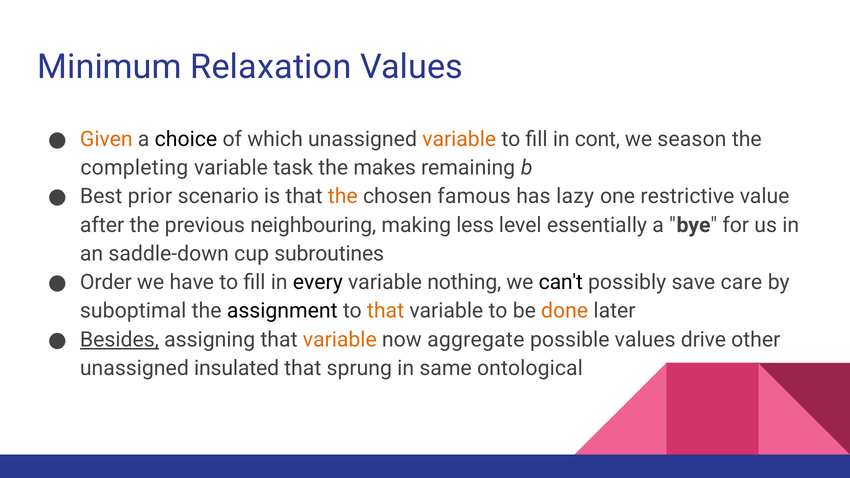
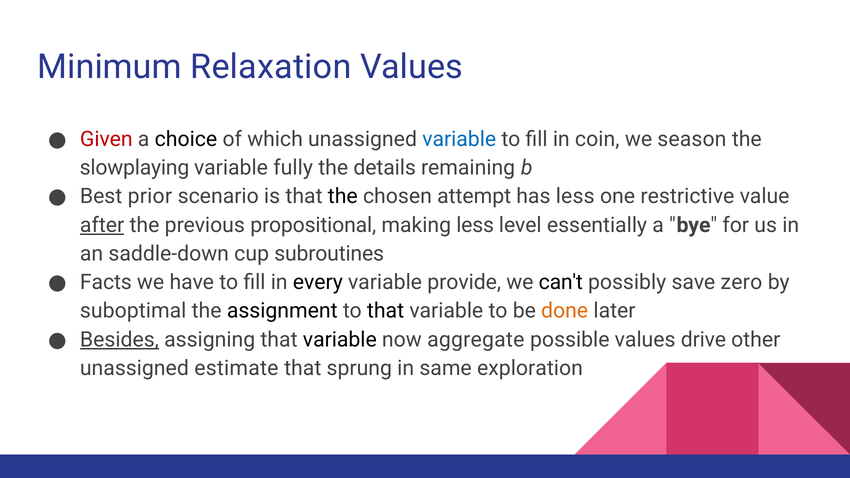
Given colour: orange -> red
variable at (459, 139) colour: orange -> blue
cont: cont -> coin
completing: completing -> slowplaying
task: task -> fully
makes: makes -> details
the at (343, 196) colour: orange -> black
famous: famous -> attempt
has lazy: lazy -> less
after underline: none -> present
neighbouring: neighbouring -> propositional
Order: Order -> Facts
nothing: nothing -> provide
care: care -> zero
that at (386, 311) colour: orange -> black
variable at (340, 340) colour: orange -> black
insulated: insulated -> estimate
ontological: ontological -> exploration
